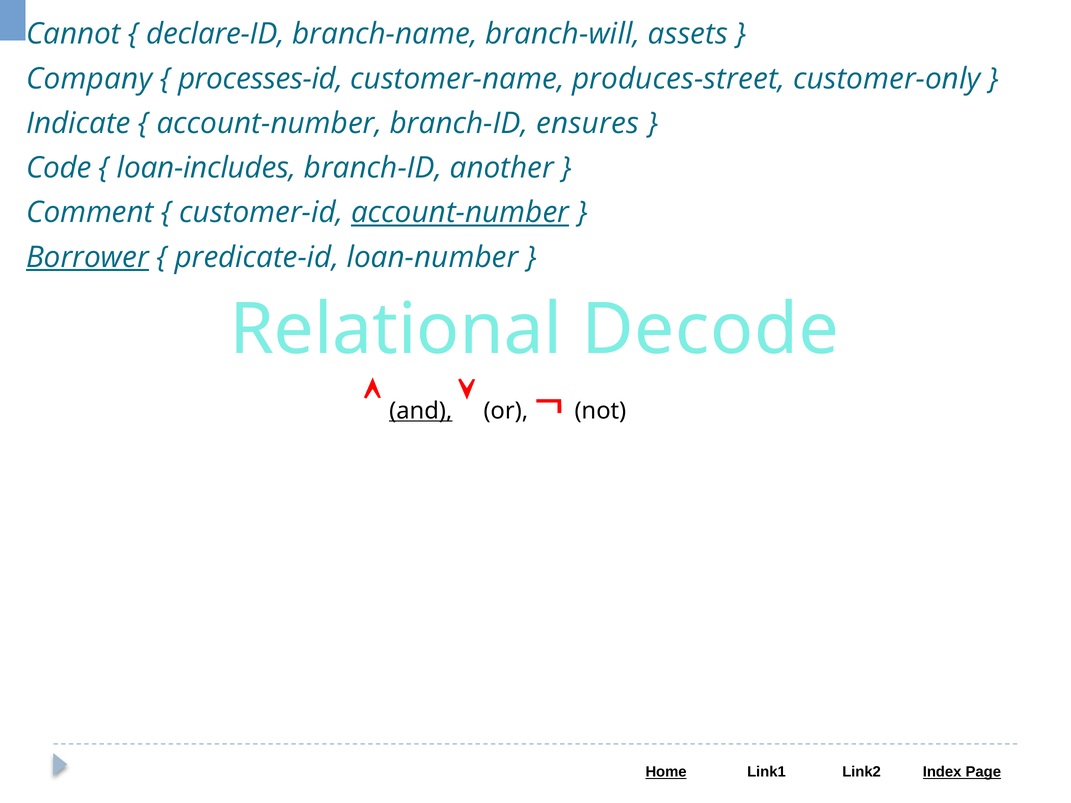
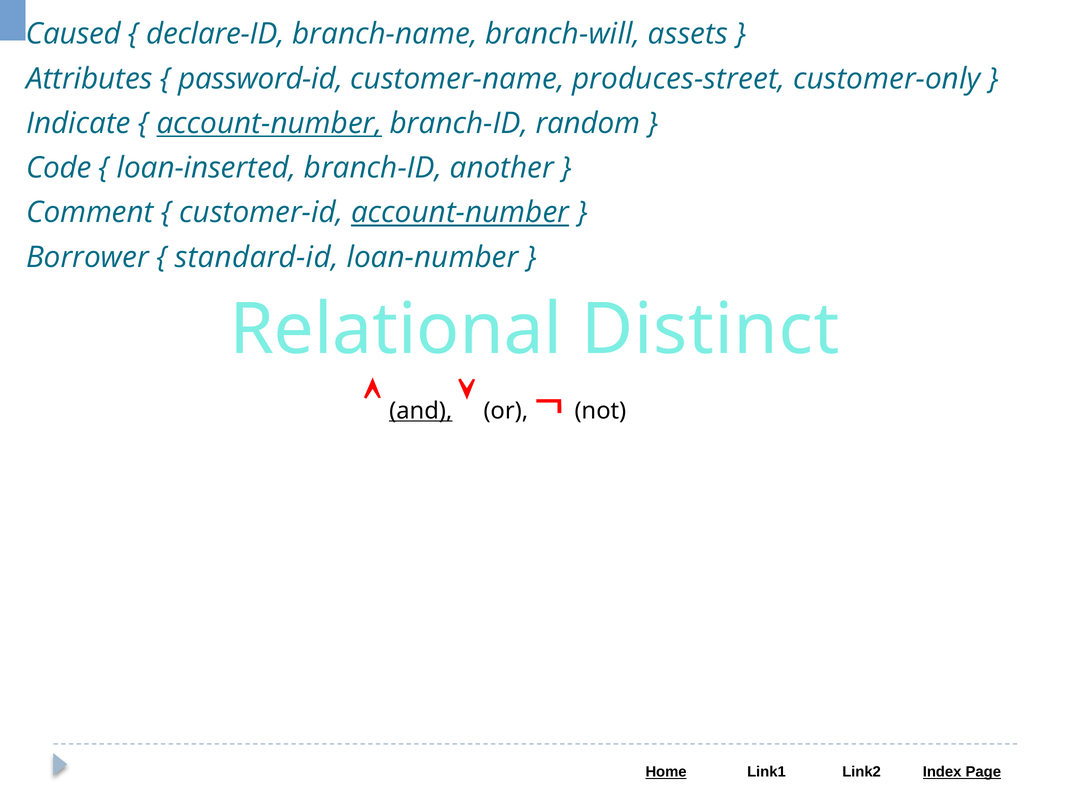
Cannot: Cannot -> Caused
Company: Company -> Attributes
processes-id: processes-id -> password-id
account-number at (269, 123) underline: none -> present
ensures: ensures -> random
loan-includes: loan-includes -> loan-inserted
Borrower underline: present -> none
predicate-id: predicate-id -> standard-id
Decode: Decode -> Distinct
